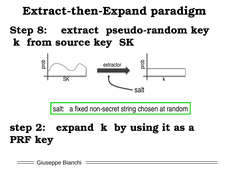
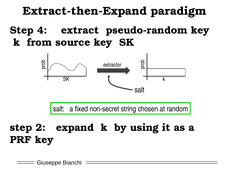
8: 8 -> 4
